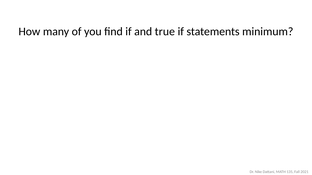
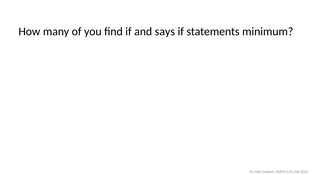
true: true -> says
